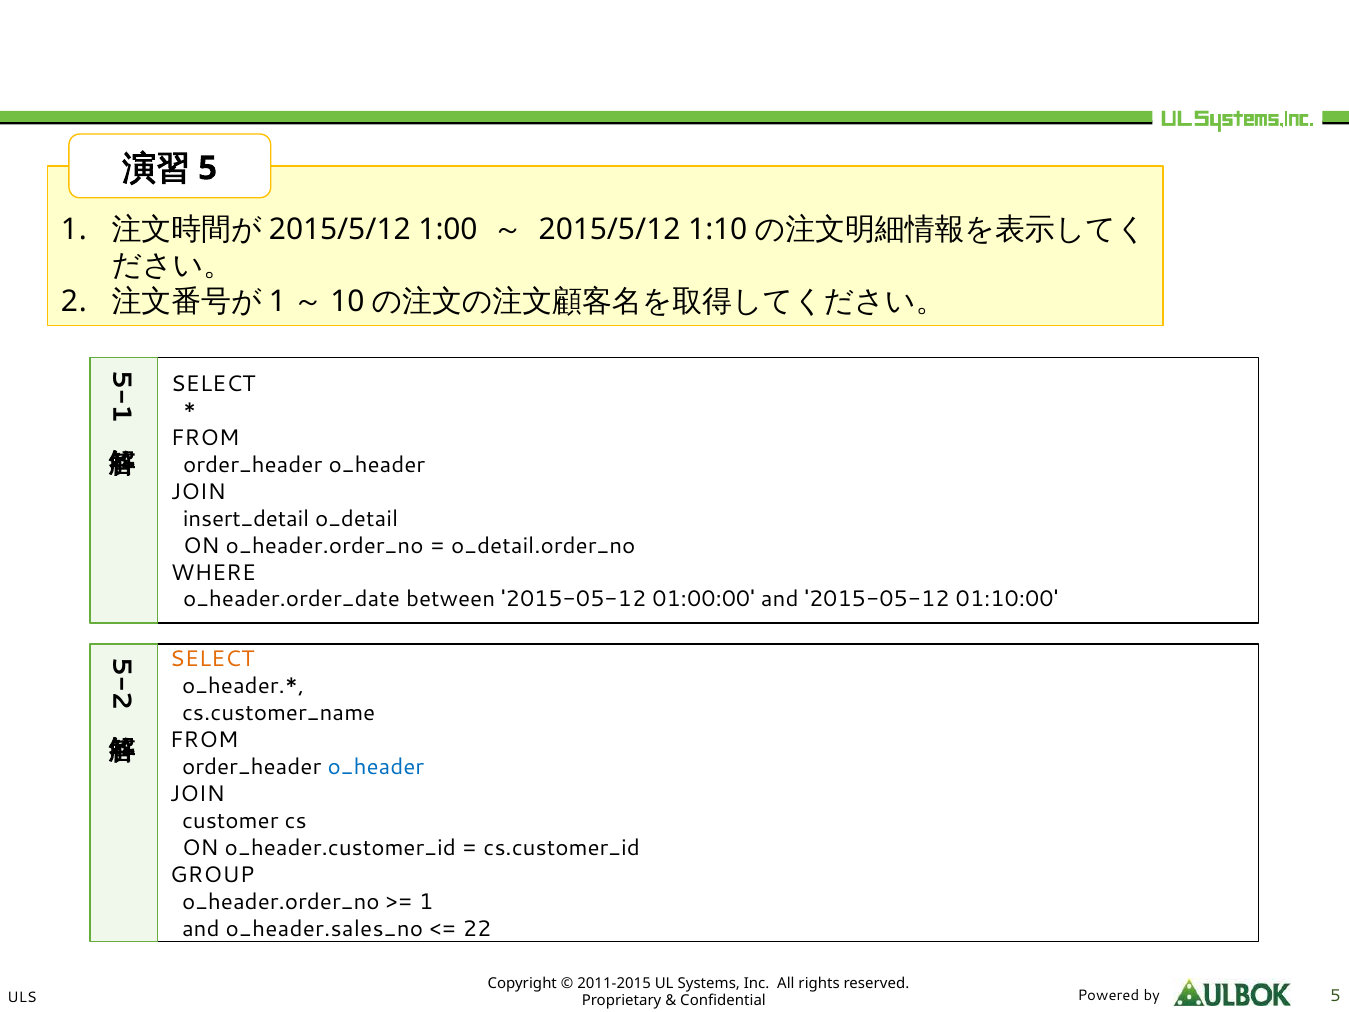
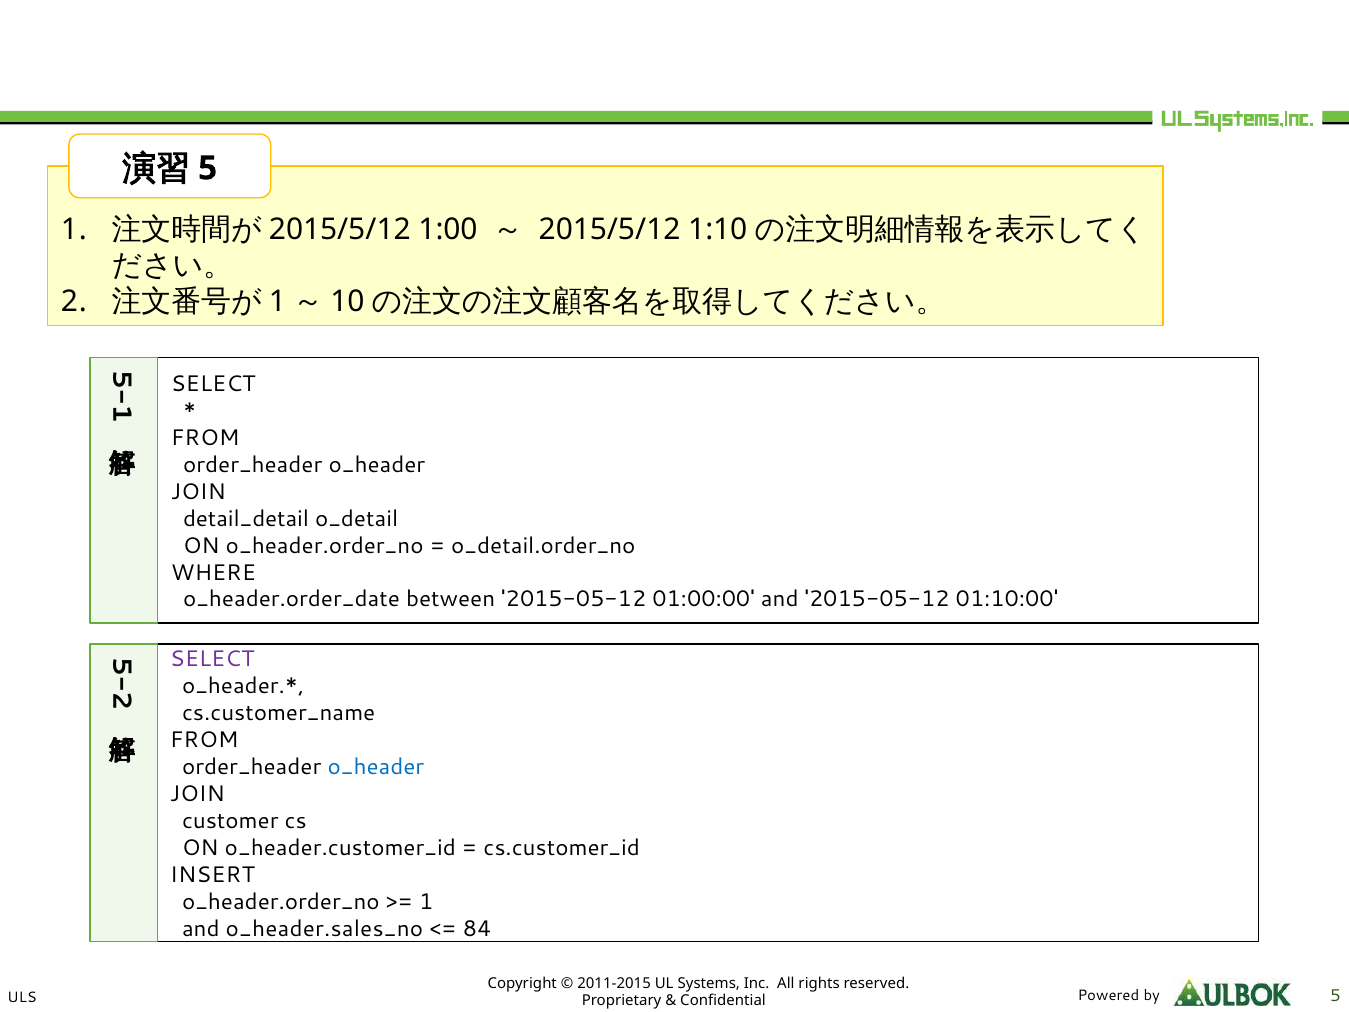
insert_detail: insert_detail -> detail_detail
SELECT at (212, 659) colour: orange -> purple
GROUP: GROUP -> INSERT
22: 22 -> 84
